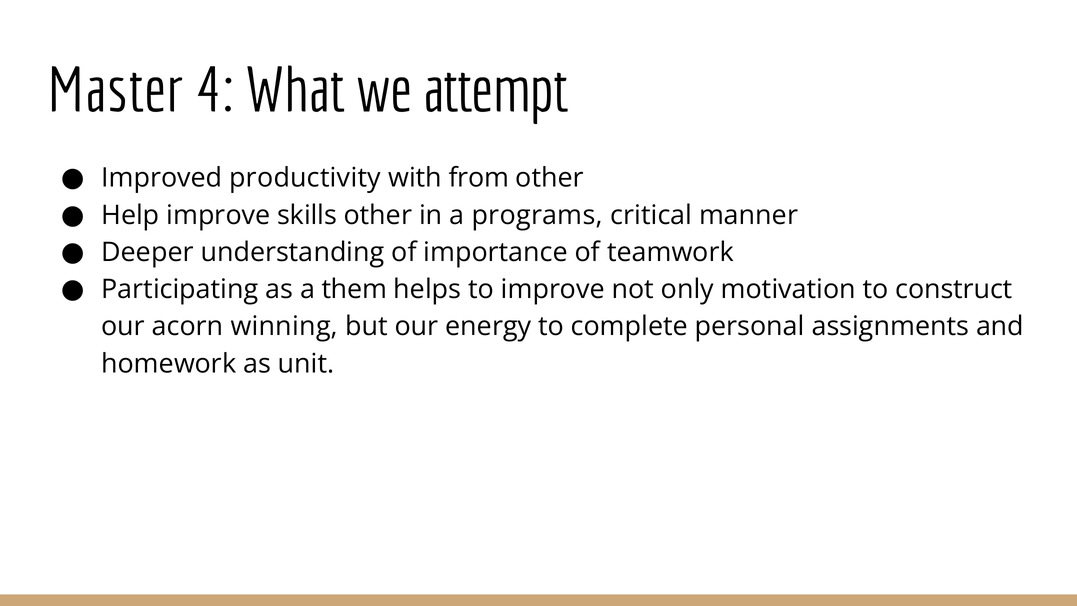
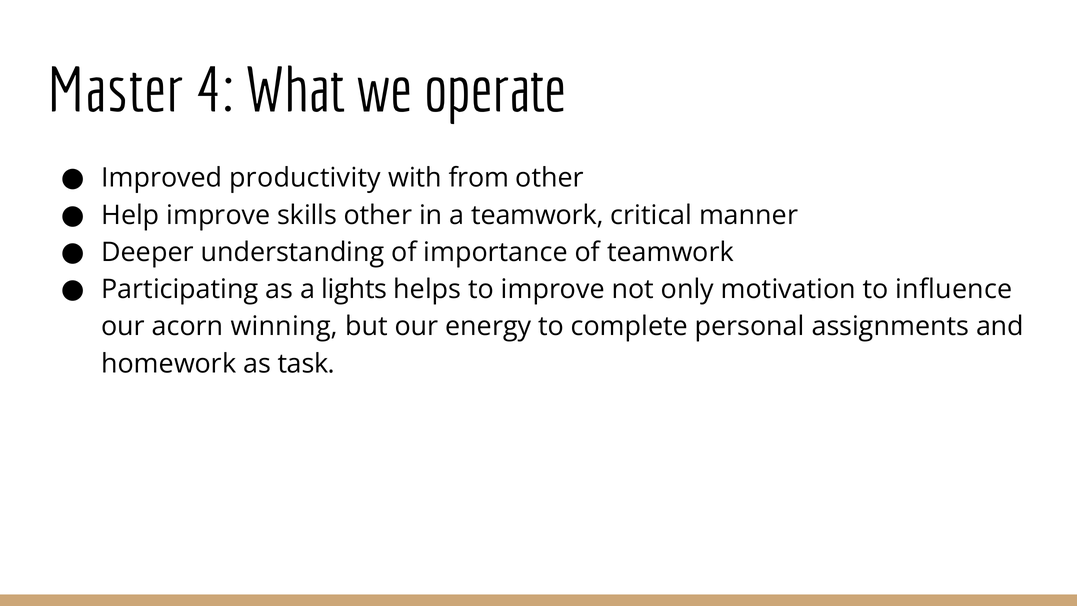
attempt: attempt -> operate
a programs: programs -> teamwork
them: them -> lights
construct: construct -> influence
unit: unit -> task
